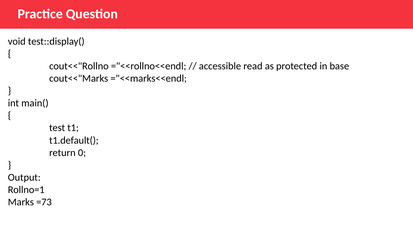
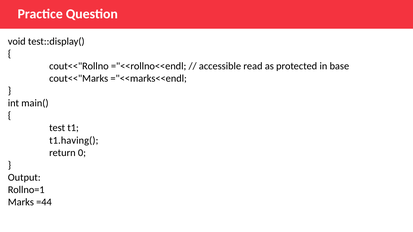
t1.default(: t1.default( -> t1.having(
=73: =73 -> =44
